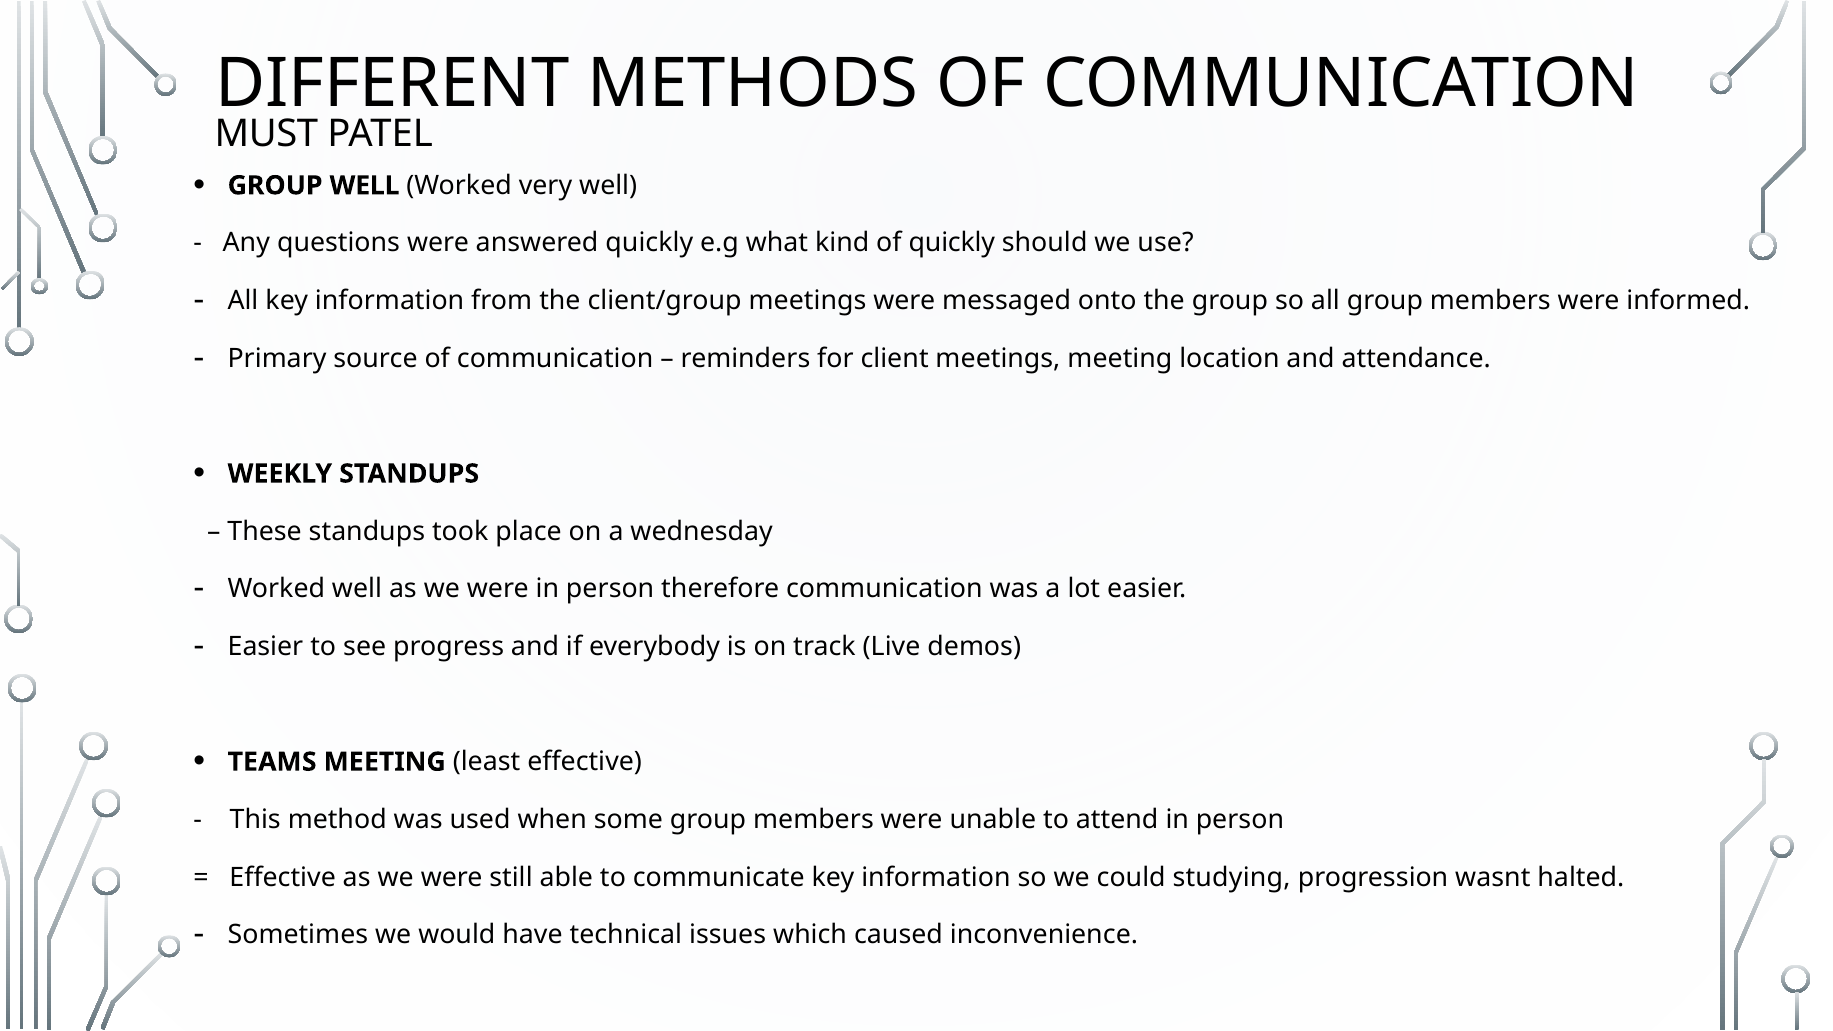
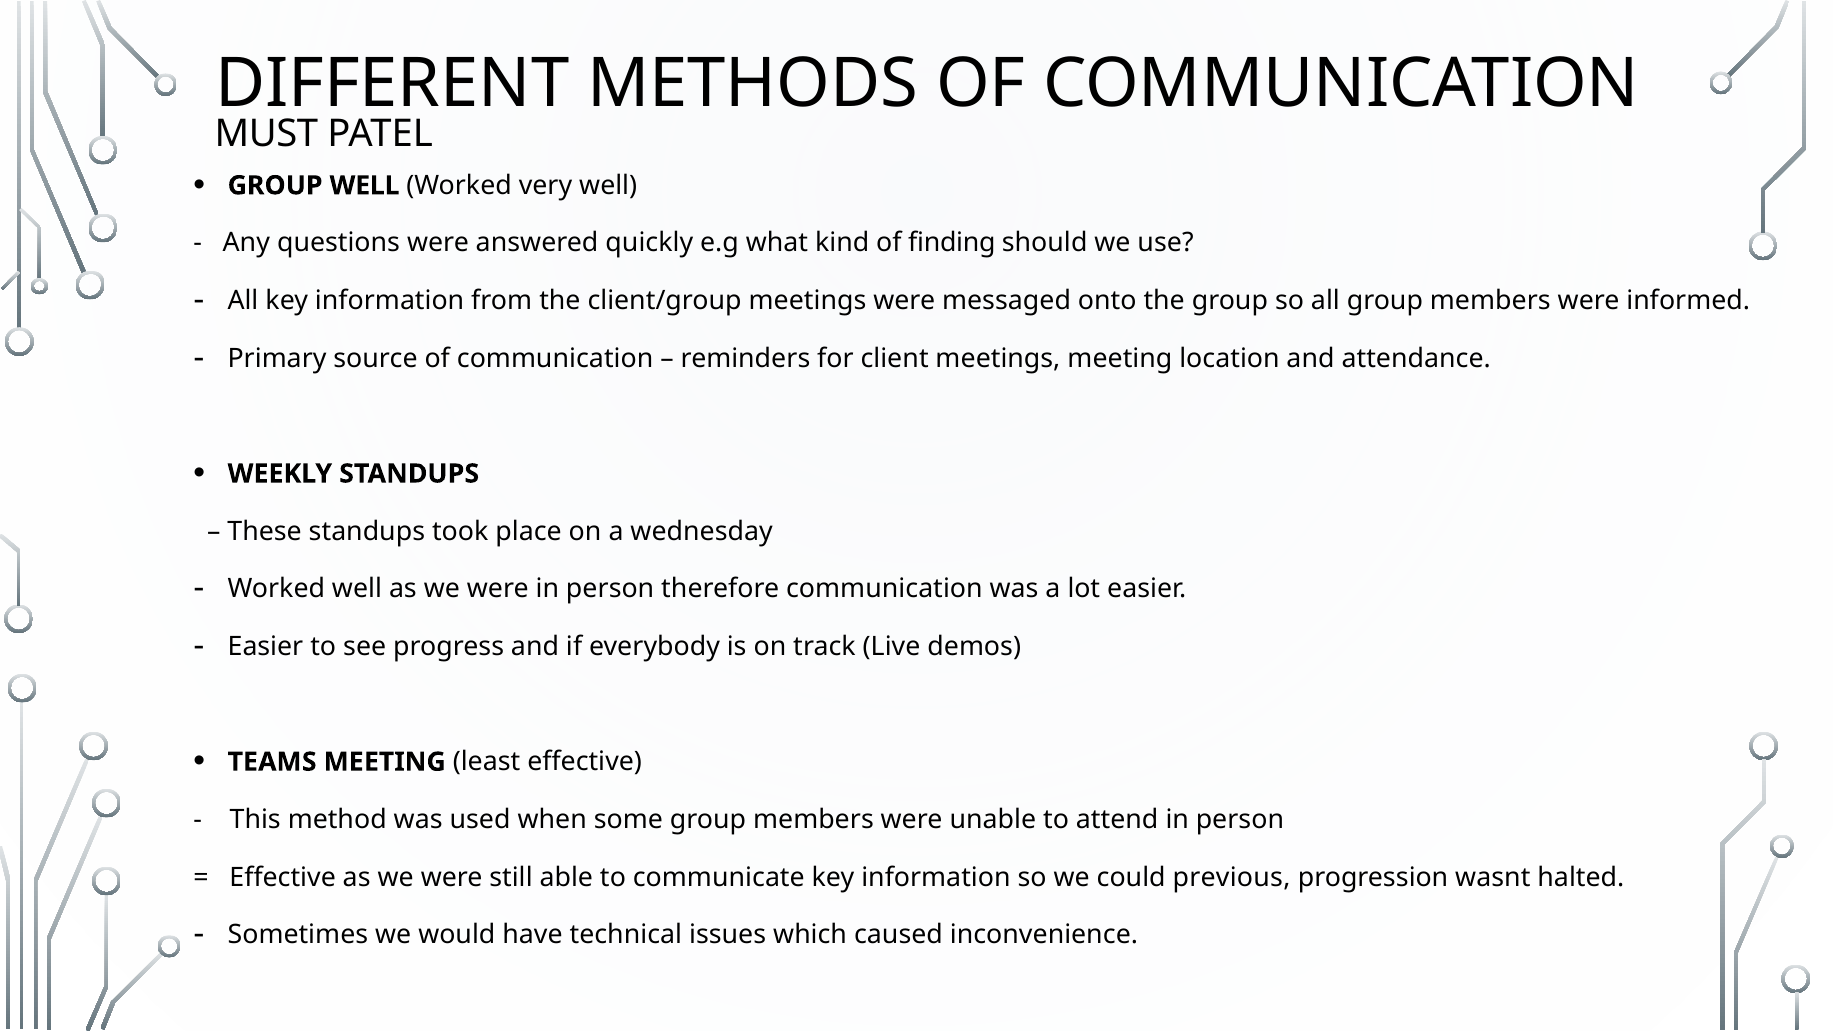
of quickly: quickly -> finding
studying: studying -> previous
